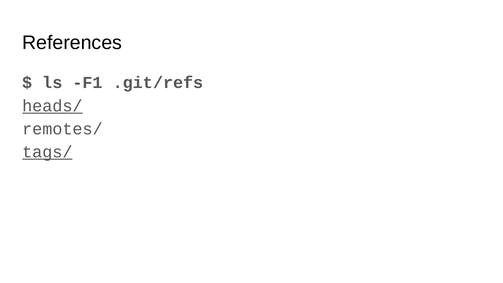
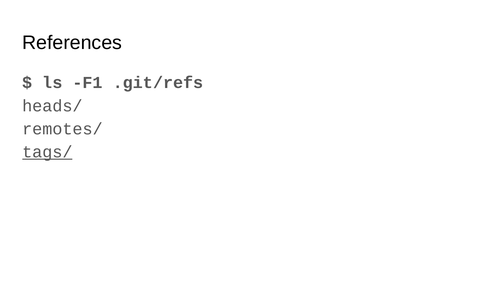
heads/ underline: present -> none
